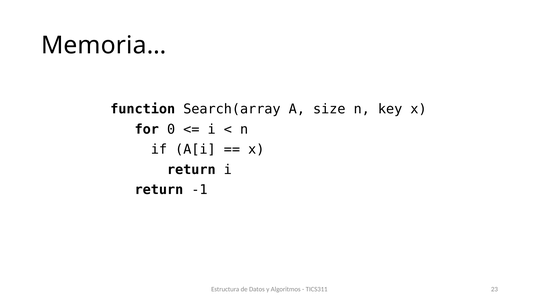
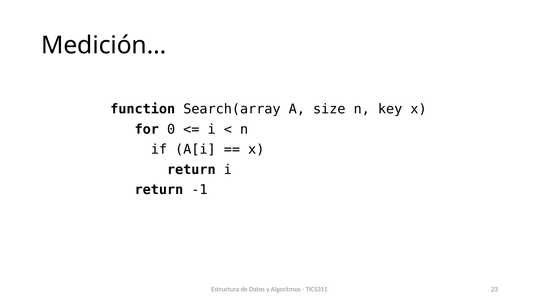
Memoria…: Memoria… -> Medición…
